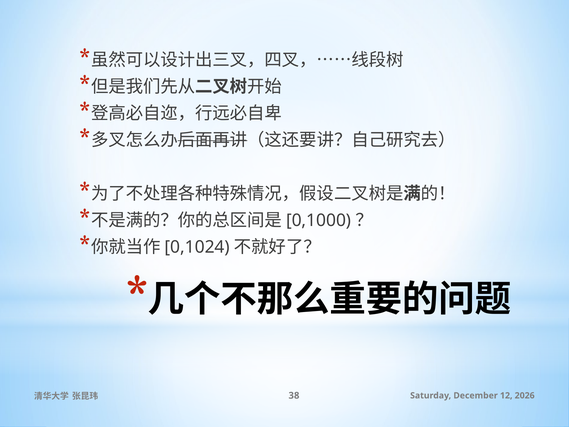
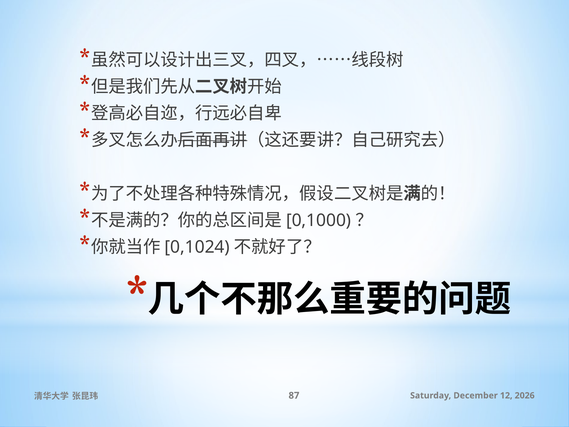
38: 38 -> 87
